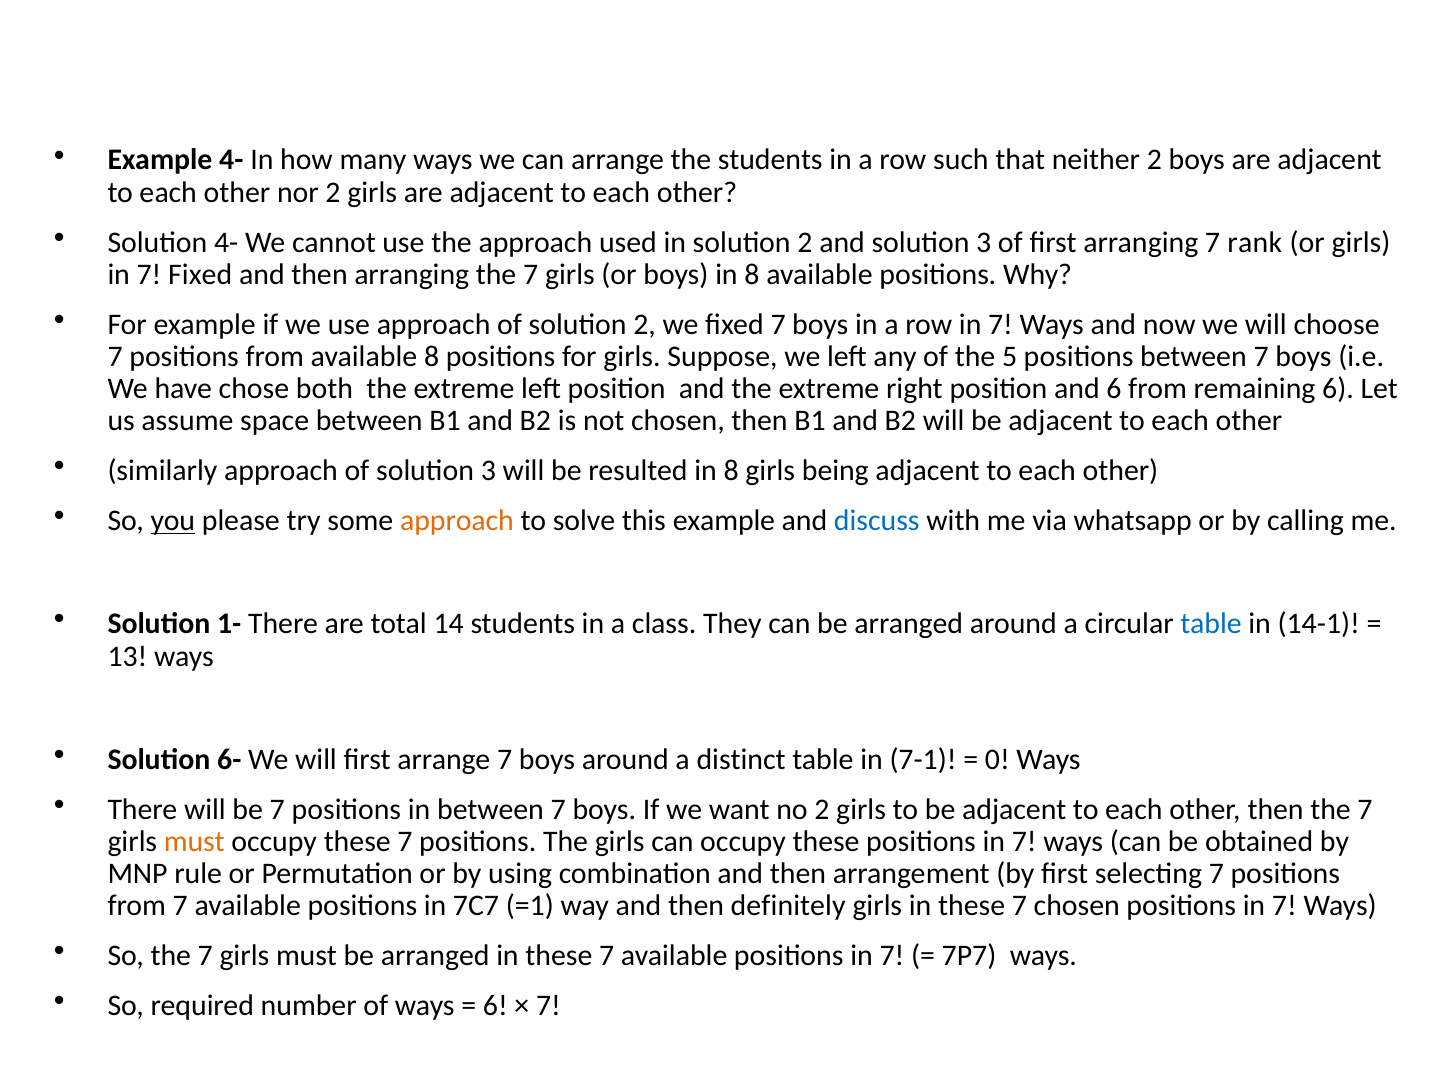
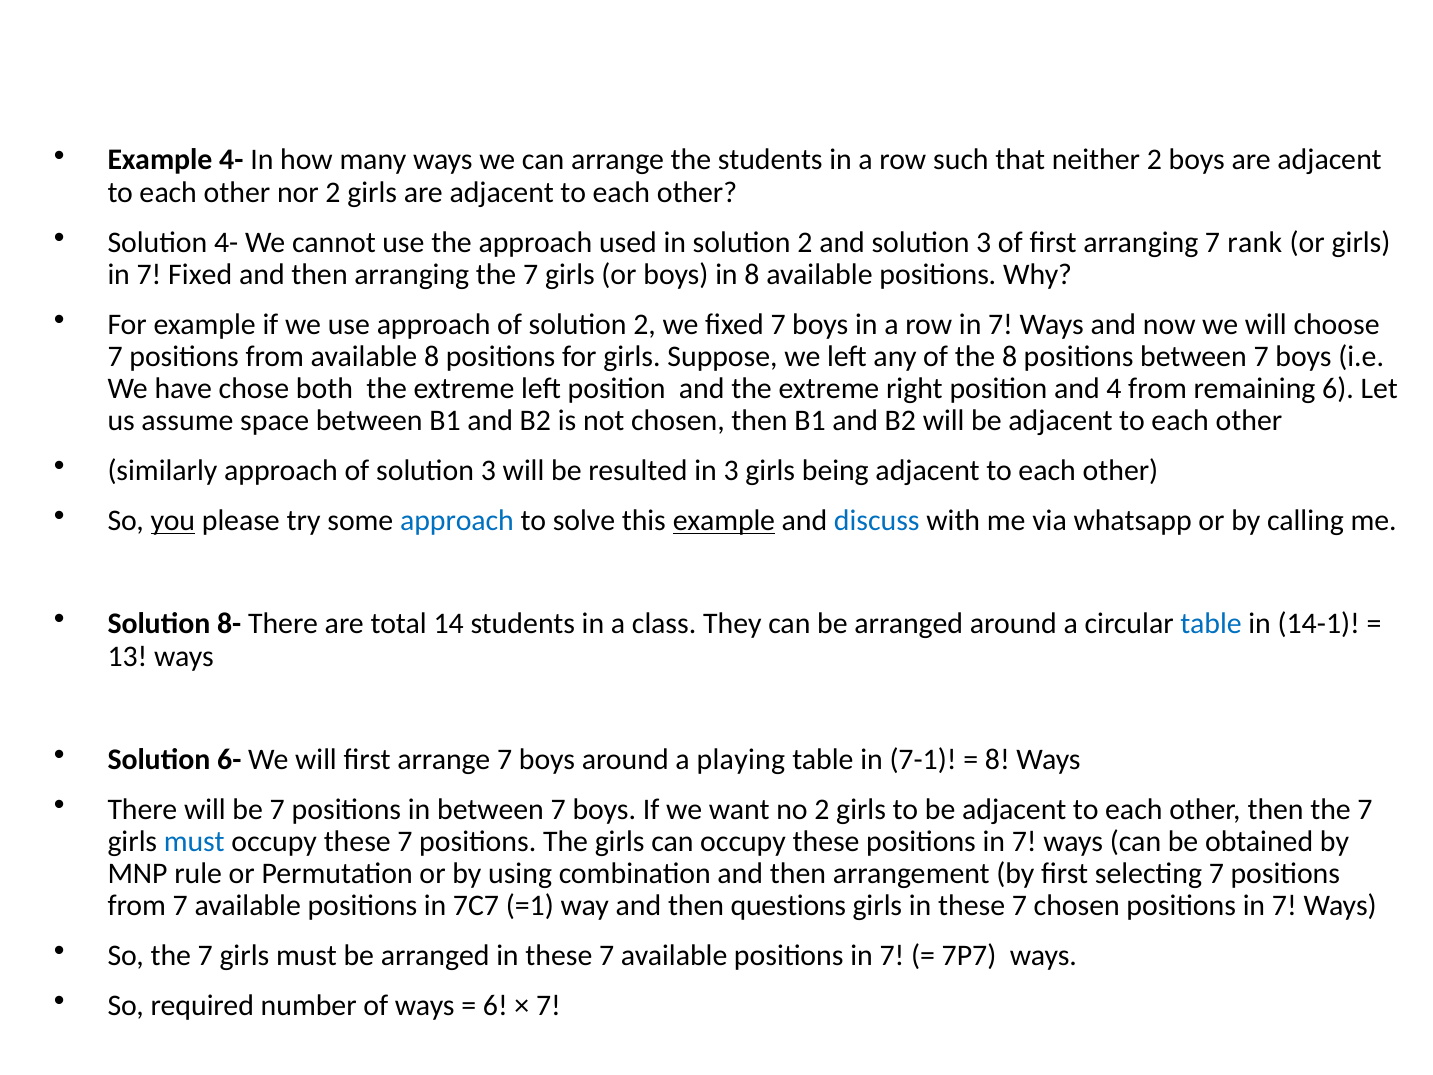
the 5: 5 -> 8
and 6: 6 -> 4
resulted in 8: 8 -> 3
approach at (457, 521) colour: orange -> blue
example at (724, 521) underline: none -> present
1-: 1- -> 8-
distinct: distinct -> playing
0 at (997, 759): 0 -> 8
must at (194, 841) colour: orange -> blue
definitely: definitely -> questions
